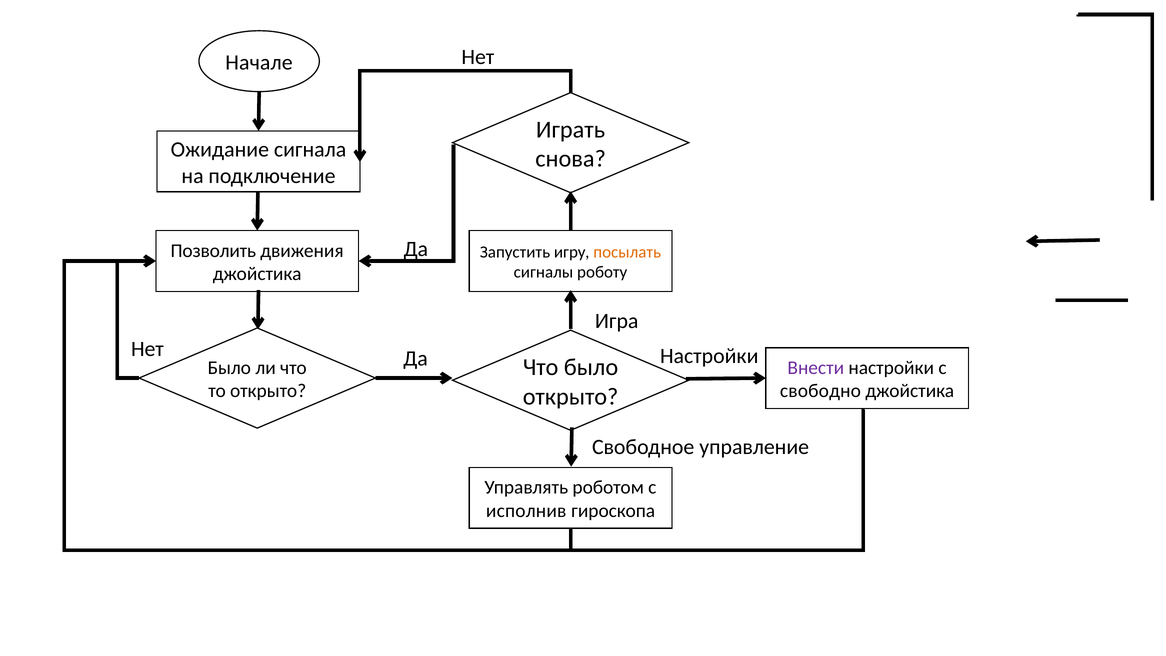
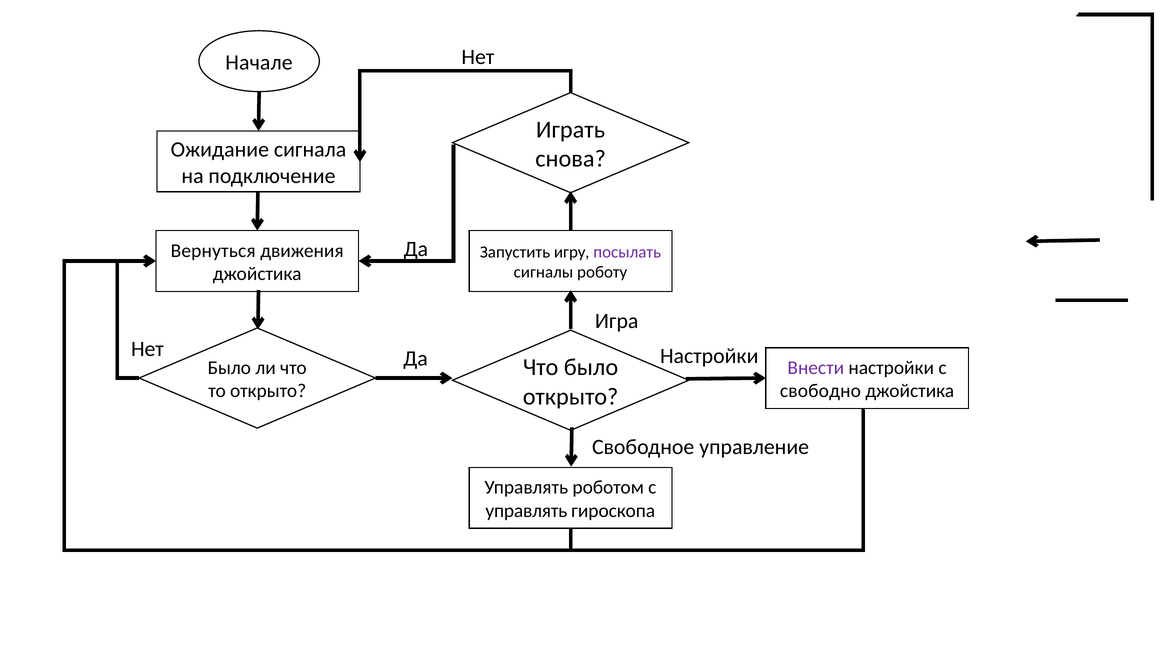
Позволить: Позволить -> Вернуться
посылать colour: orange -> purple
исполнив at (526, 511): исполнив -> управлять
